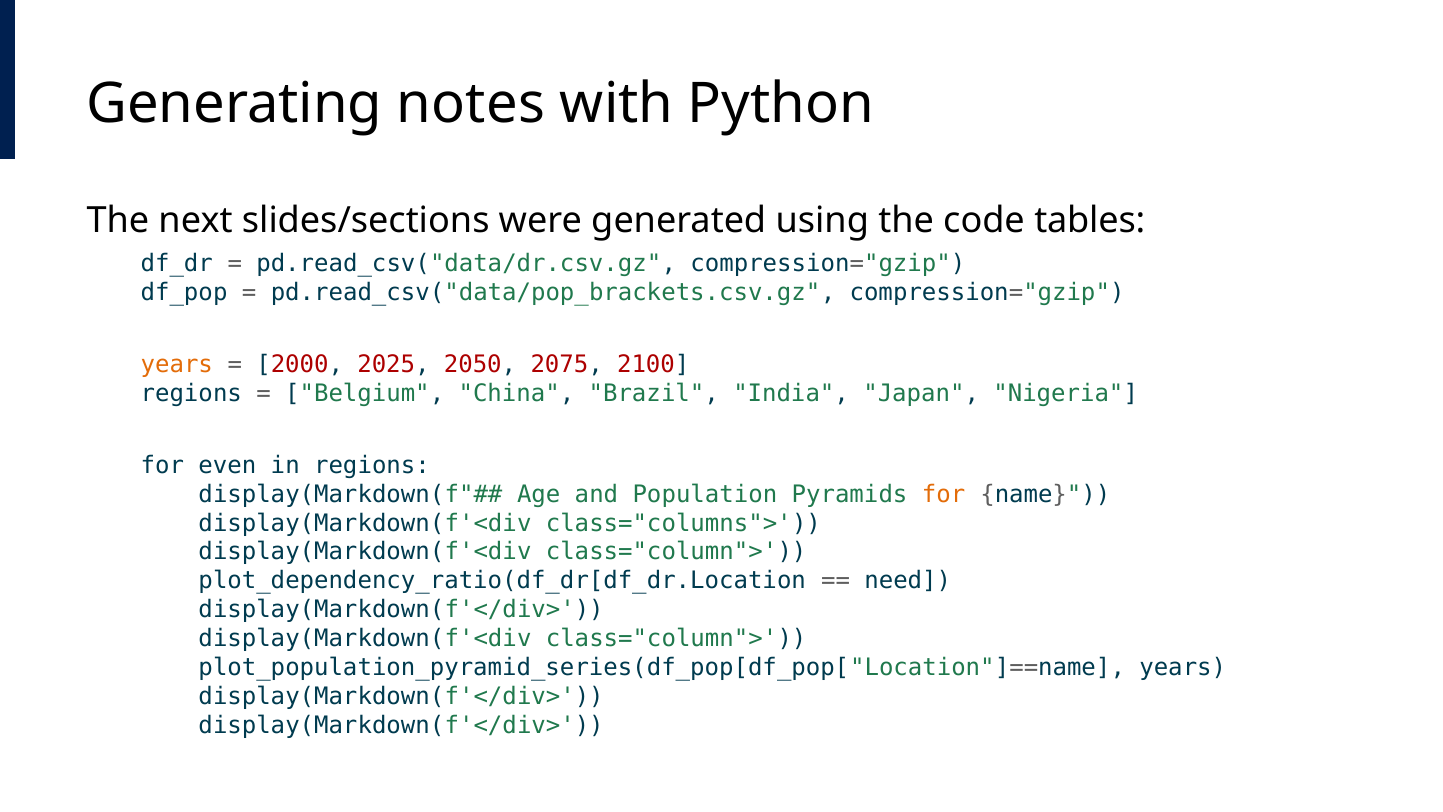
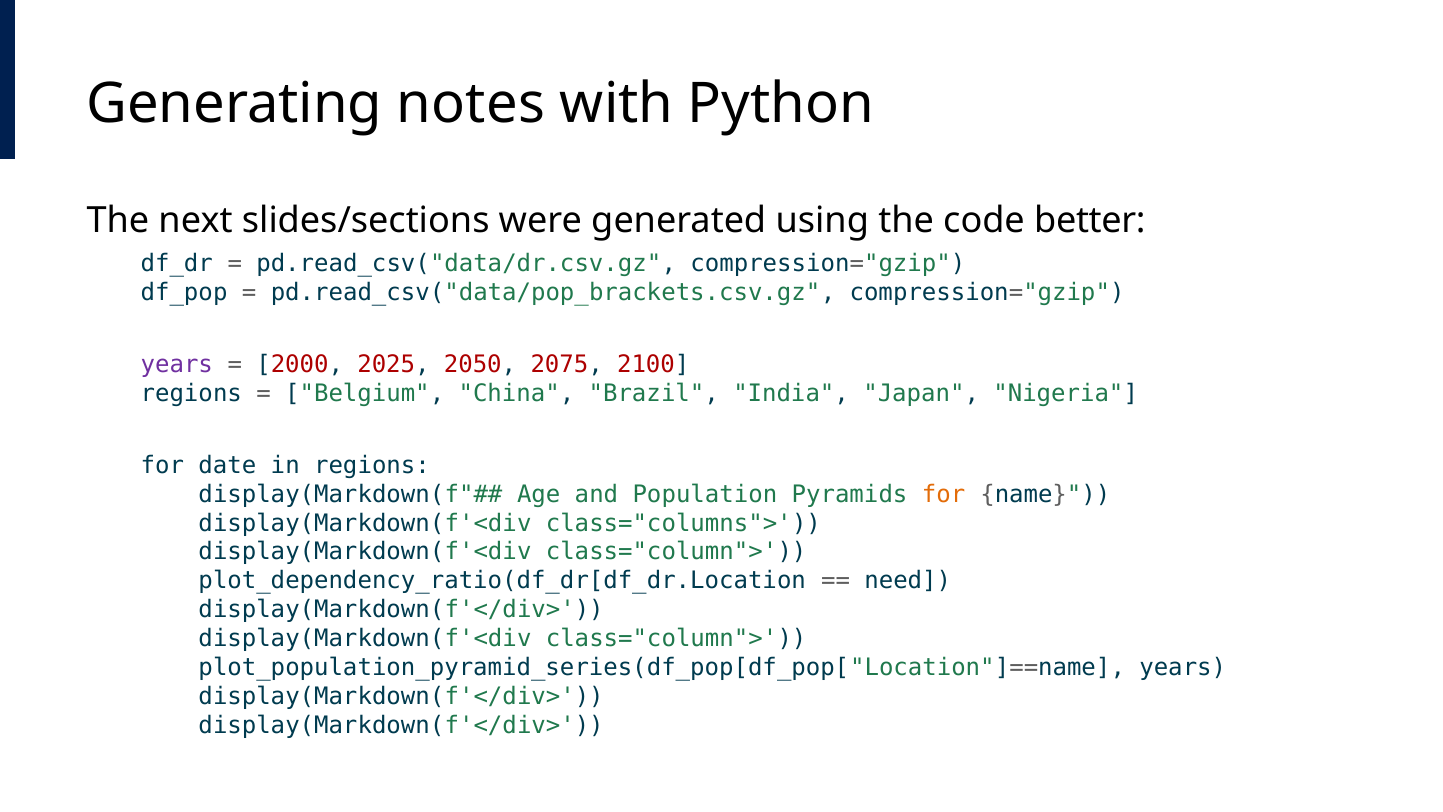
tables: tables -> better
years at (177, 364) colour: orange -> purple
even: even -> date
